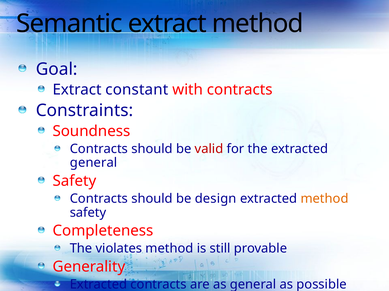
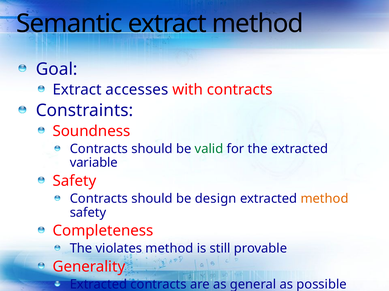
constant: constant -> accesses
valid colour: red -> green
general at (94, 163): general -> variable
